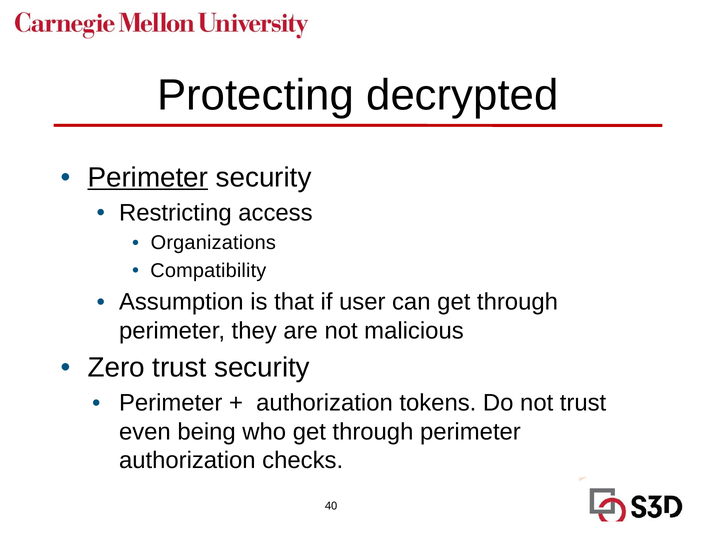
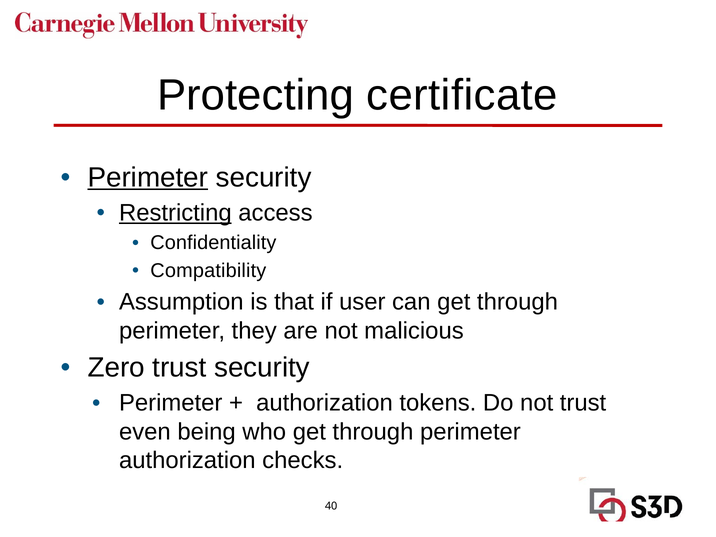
decrypted: decrypted -> certificate
Restricting underline: none -> present
Organizations: Organizations -> Confidentiality
